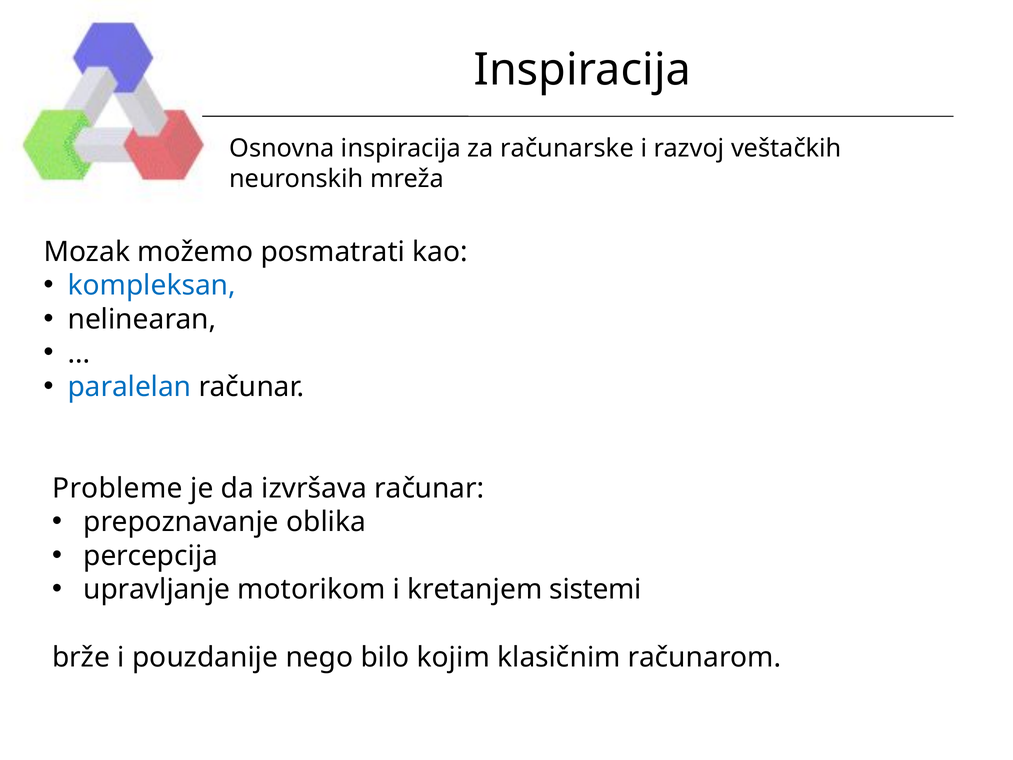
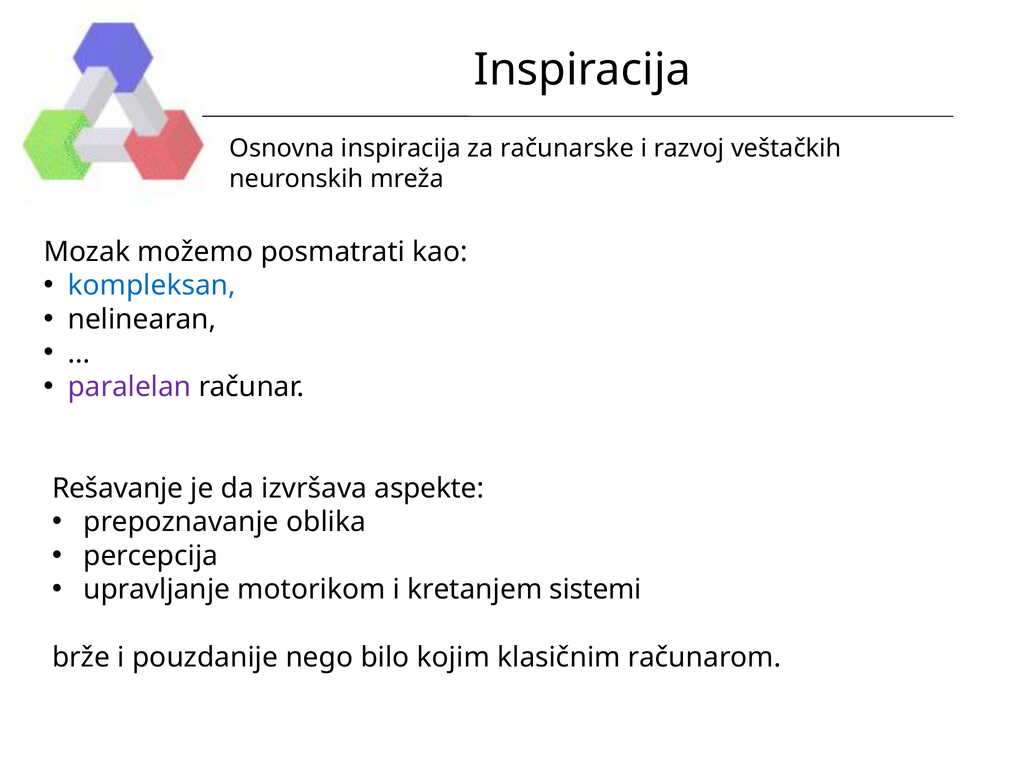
paralelan colour: blue -> purple
Probleme: Probleme -> Rešavanje
izvršava računar: računar -> aspekte
